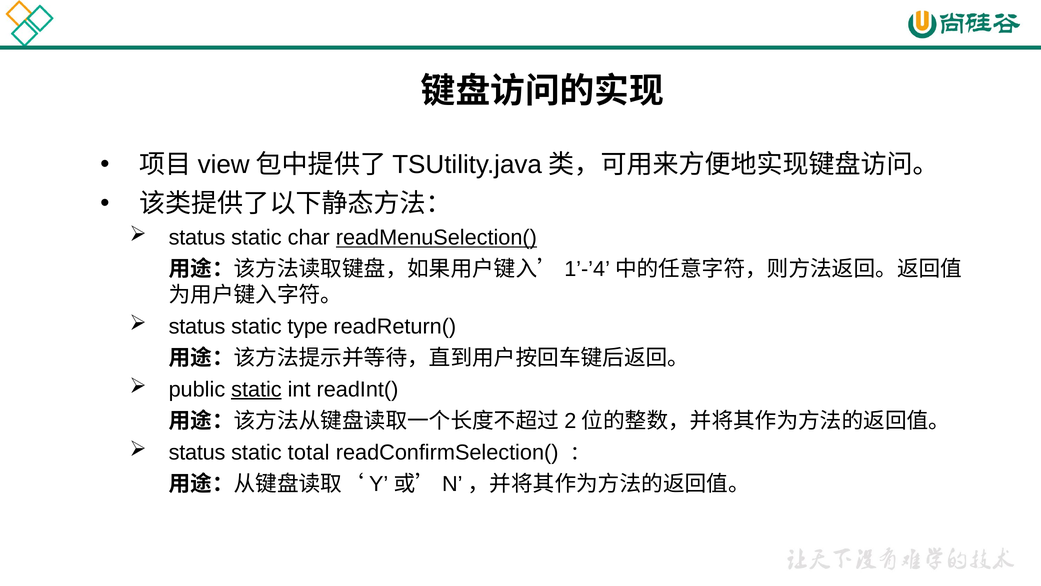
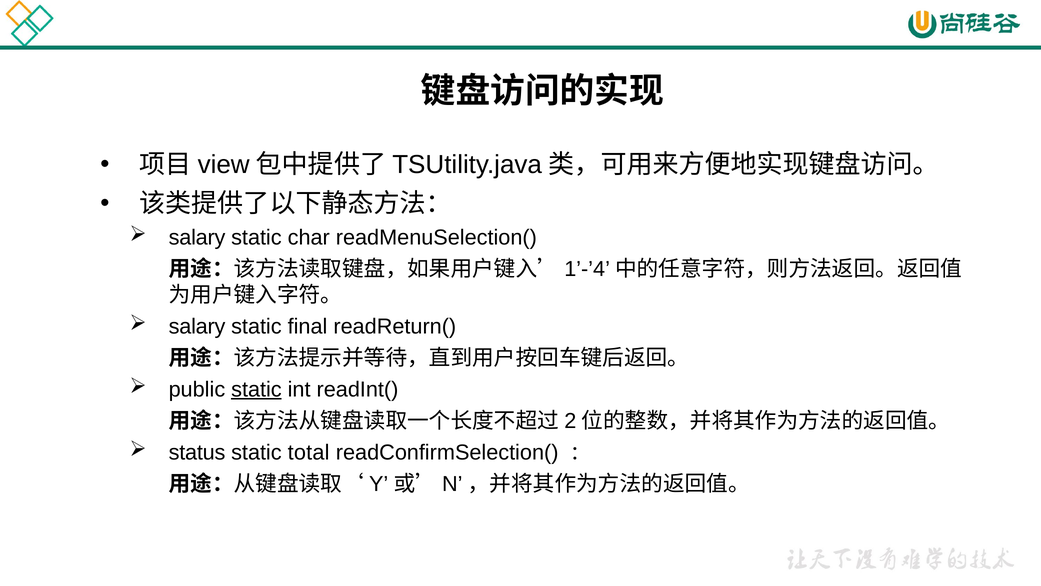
status at (197, 238): status -> salary
readMenuSelection( underline: present -> none
status at (197, 326): status -> salary
type: type -> final
